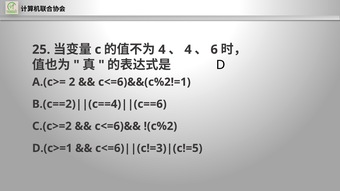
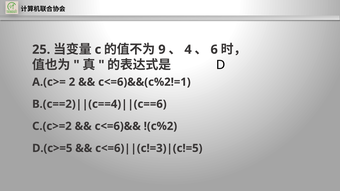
4 at (162, 50): 4 -> 9
D.(c>=1: D.(c>=1 -> D.(c>=5
